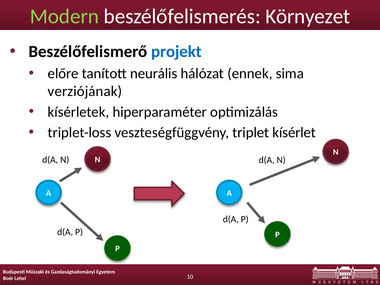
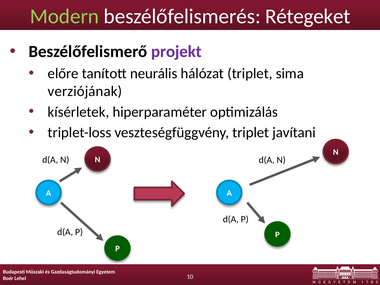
Környezet: Környezet -> Rétegeket
projekt colour: blue -> purple
hálózat ennek: ennek -> triplet
kísérlet: kísérlet -> javítani
